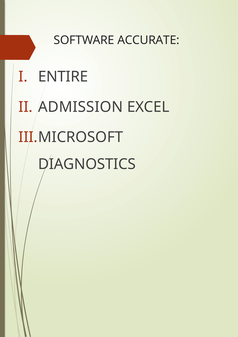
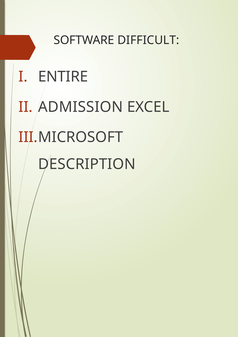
ACCURATE: ACCURATE -> DIFFICULT
DIAGNOSTICS: DIAGNOSTICS -> DESCRIPTION
